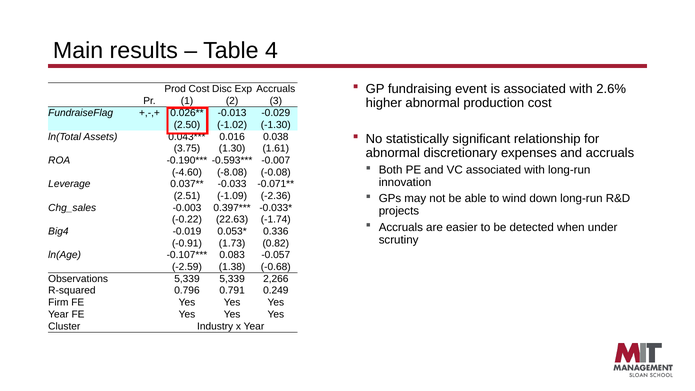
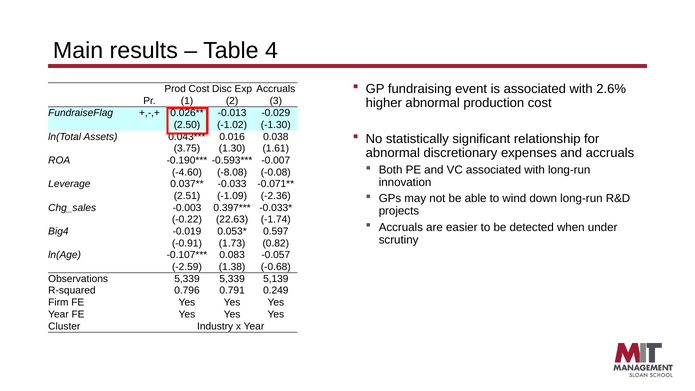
0.336: 0.336 -> 0.597
2,266: 2,266 -> 5,139
